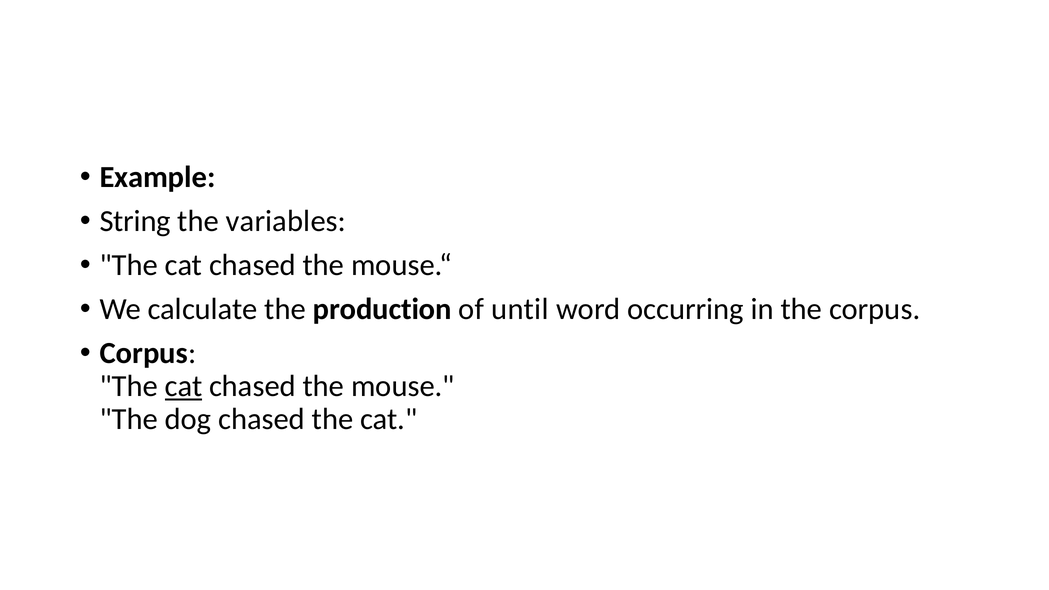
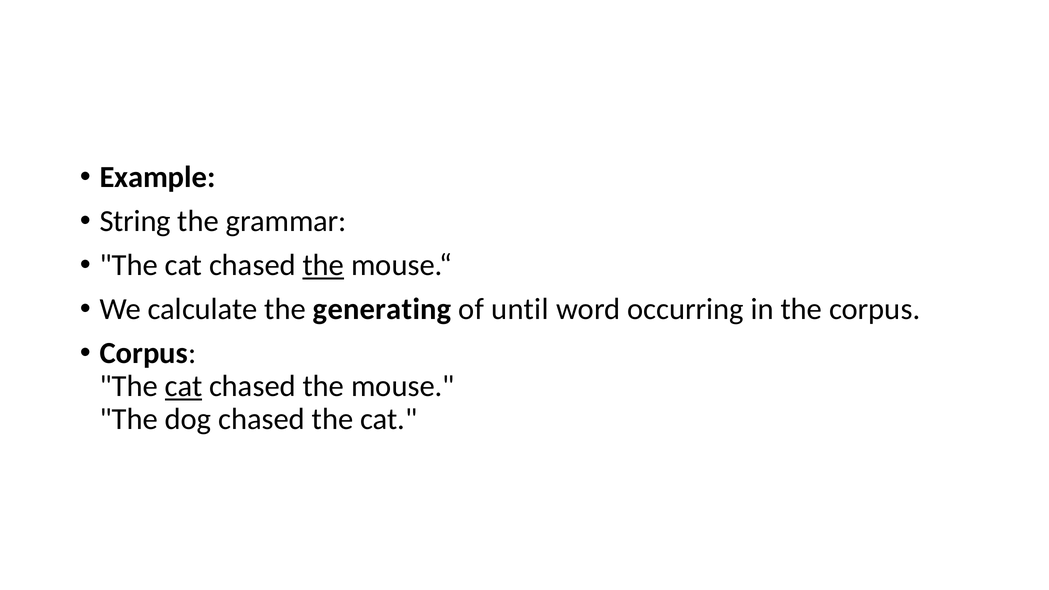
variables: variables -> grammar
the at (323, 265) underline: none -> present
production: production -> generating
